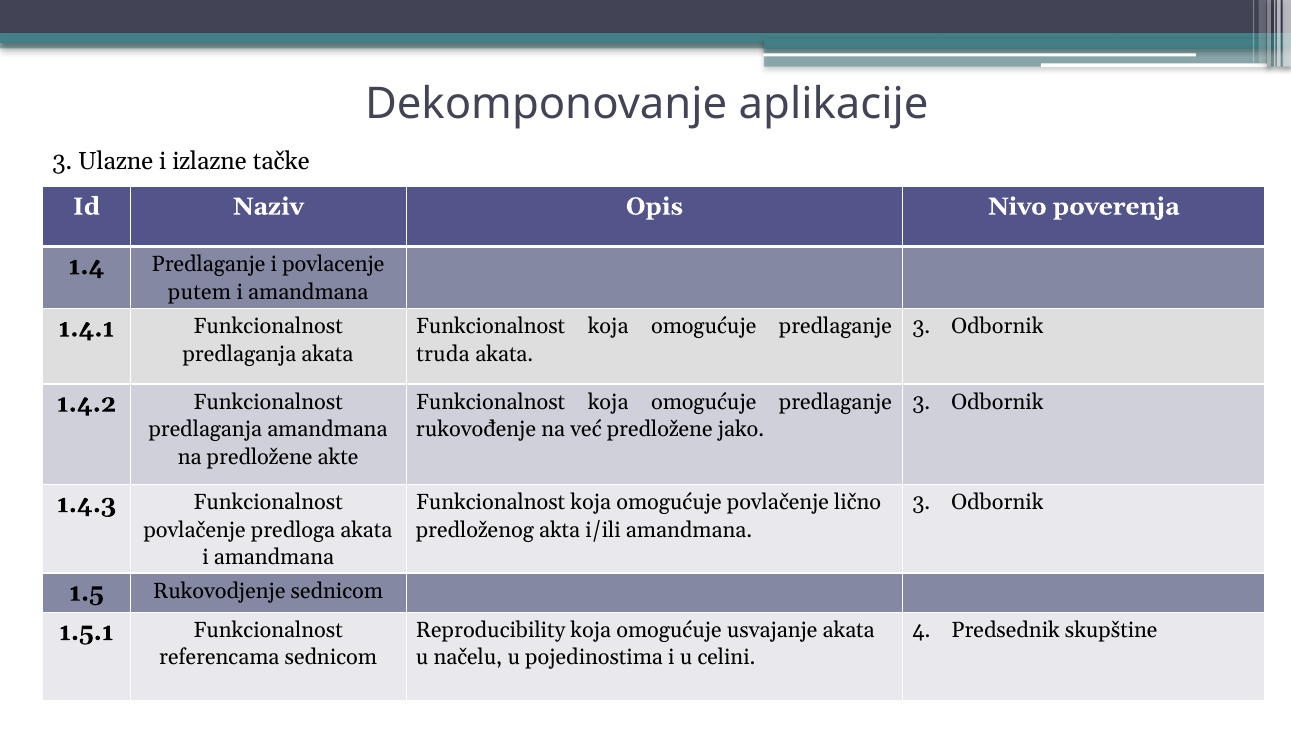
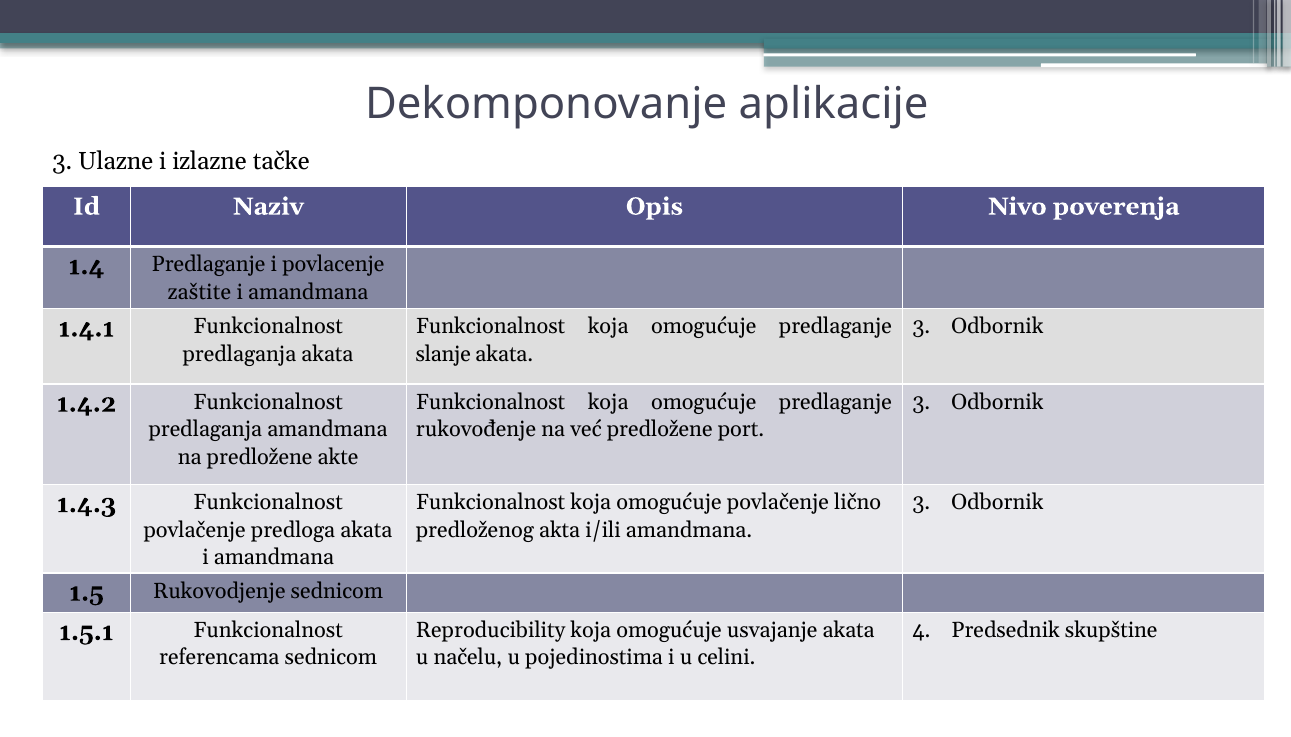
putem: putem -> zaštite
truda: truda -> slanje
jako: jako -> port
